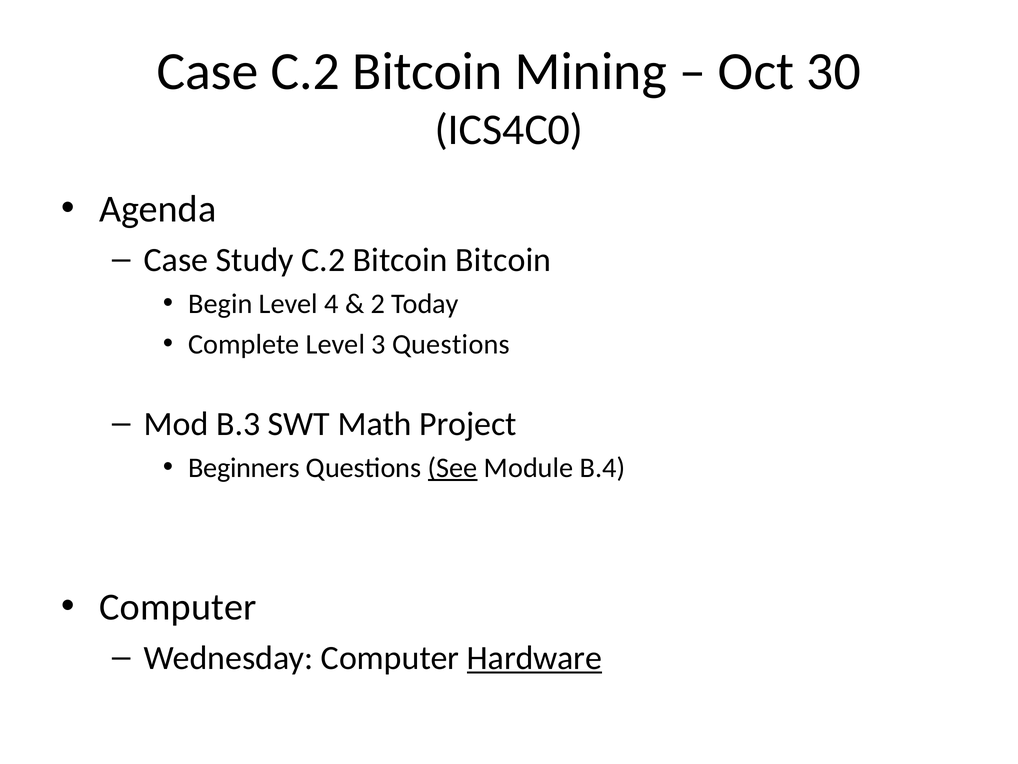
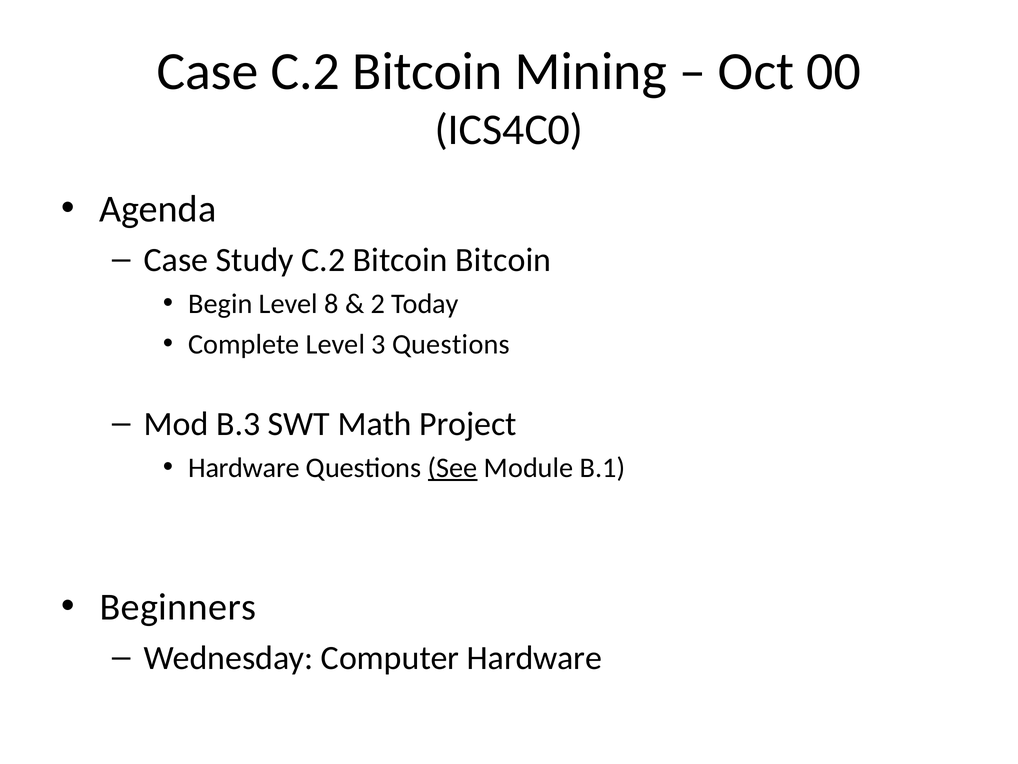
30: 30 -> 00
4: 4 -> 8
Beginners at (244, 468): Beginners -> Hardware
B.4: B.4 -> B.1
Computer at (178, 607): Computer -> Beginners
Hardware at (534, 657) underline: present -> none
